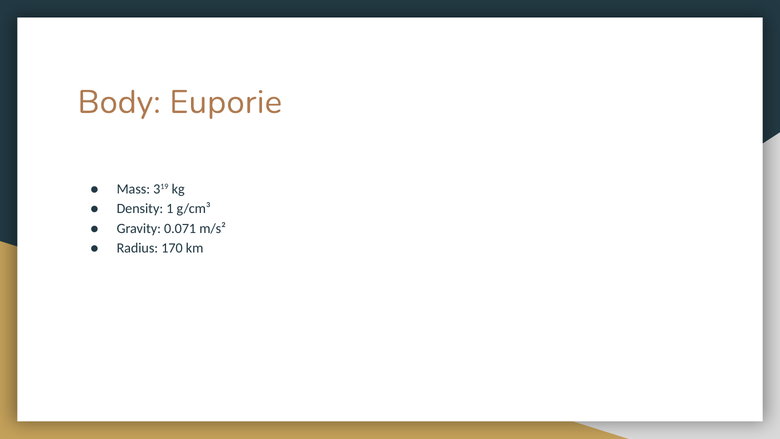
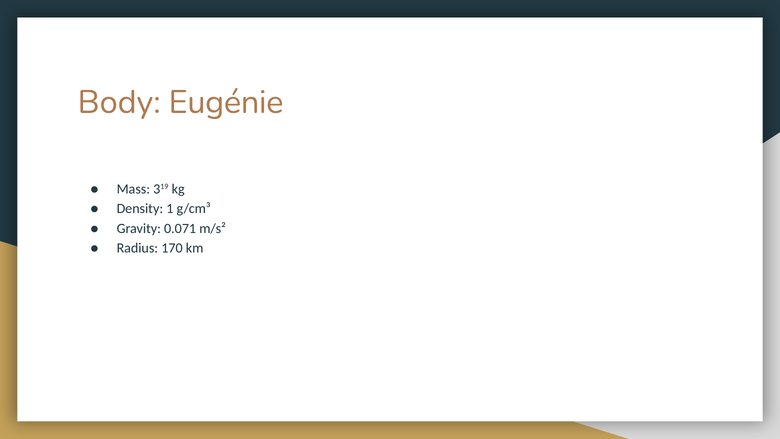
Euporie: Euporie -> Eugénie
